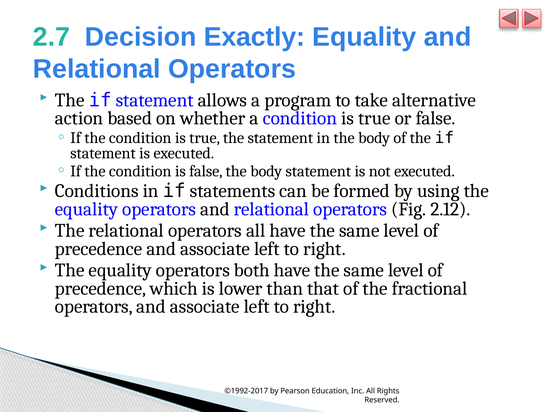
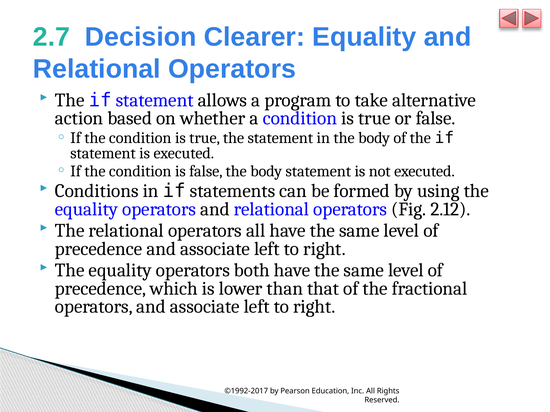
Exactly: Exactly -> Clearer
